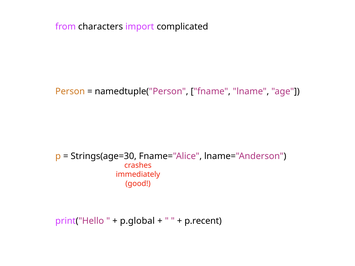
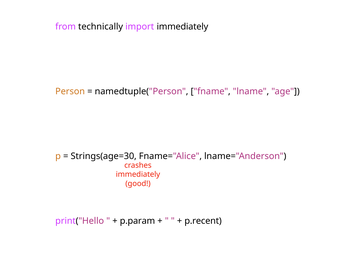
characters: characters -> technically
import complicated: complicated -> immediately
p.global: p.global -> p.param
